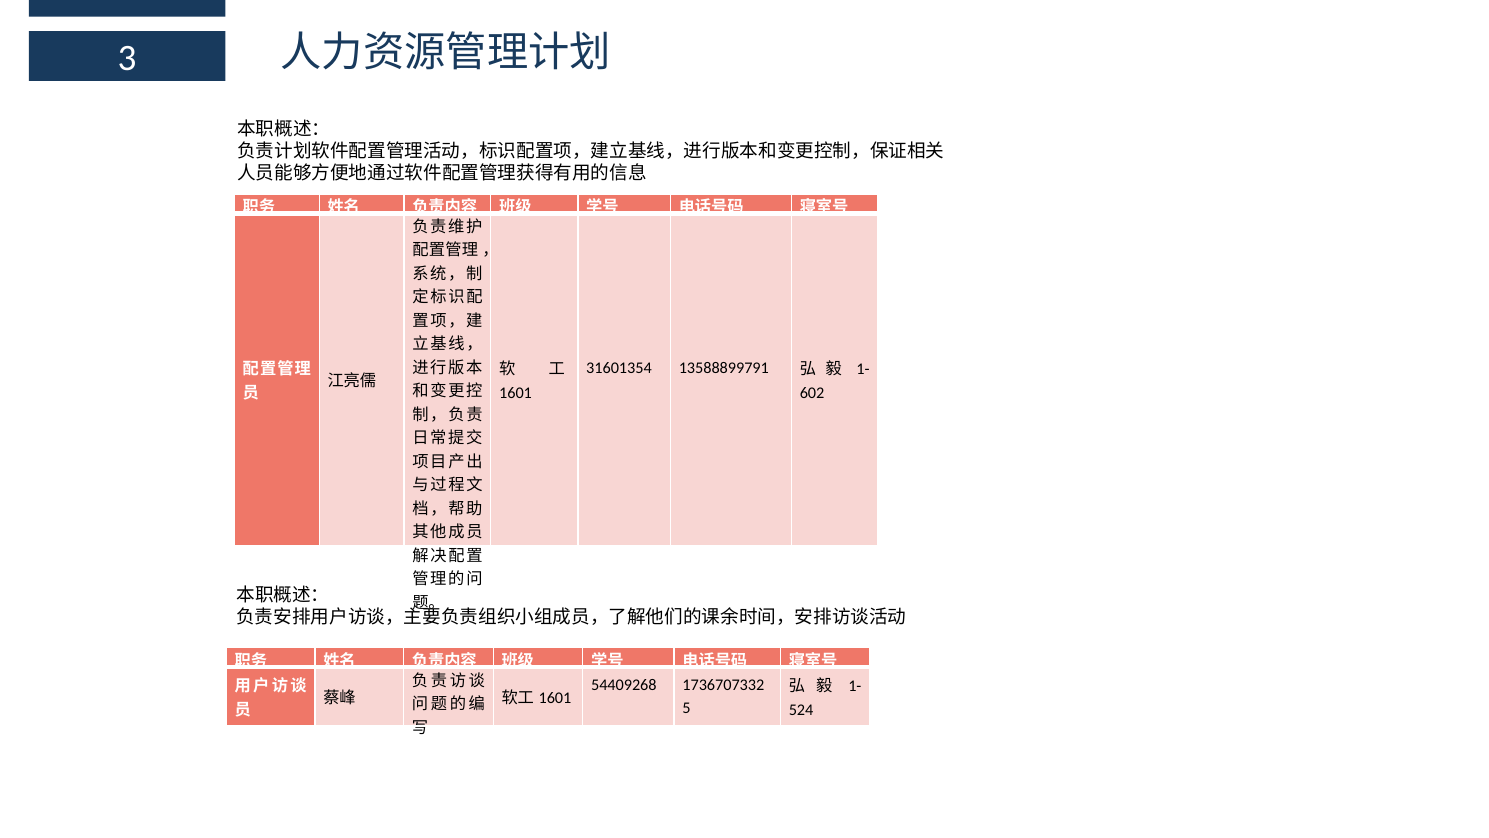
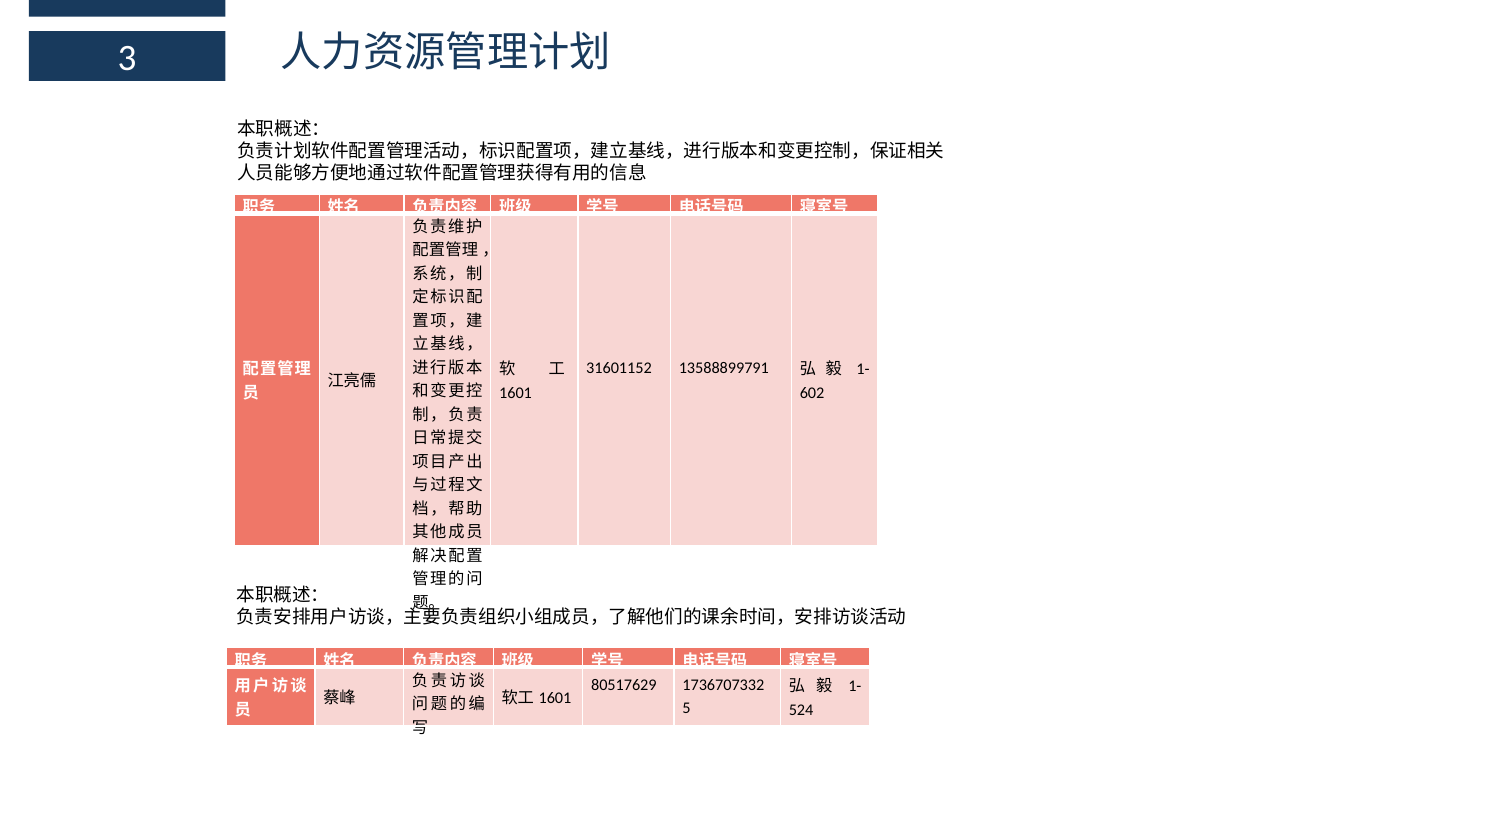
31601354: 31601354 -> 31601152
54409268: 54409268 -> 80517629
